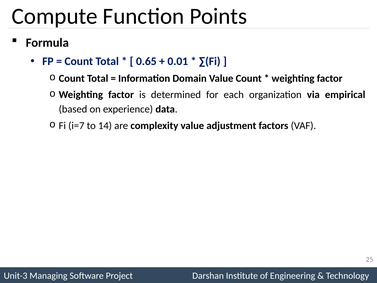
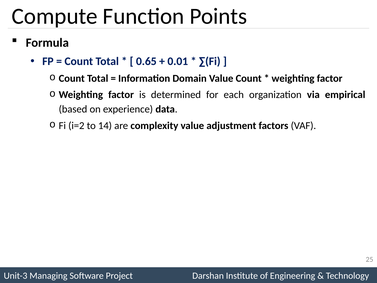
i=7: i=7 -> i=2
